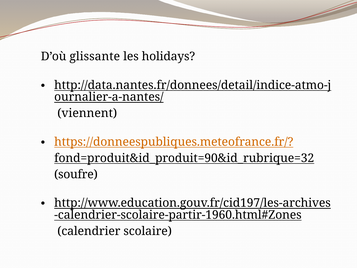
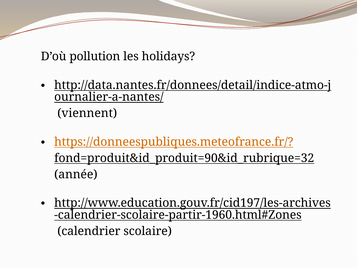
glissante: glissante -> pollution
soufre: soufre -> année
